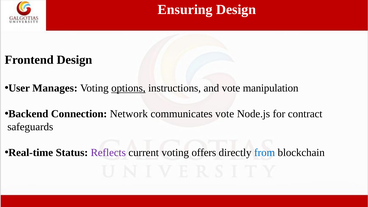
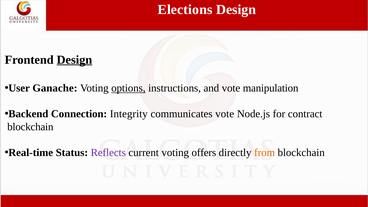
Ensuring: Ensuring -> Elections
Design at (74, 60) underline: none -> present
Manages: Manages -> Ganache
Network: Network -> Integrity
safeguards at (30, 127): safeguards -> blockchain
from colour: blue -> orange
